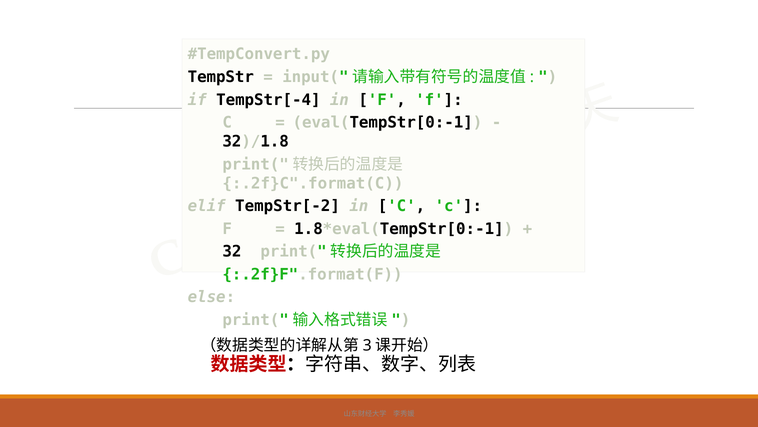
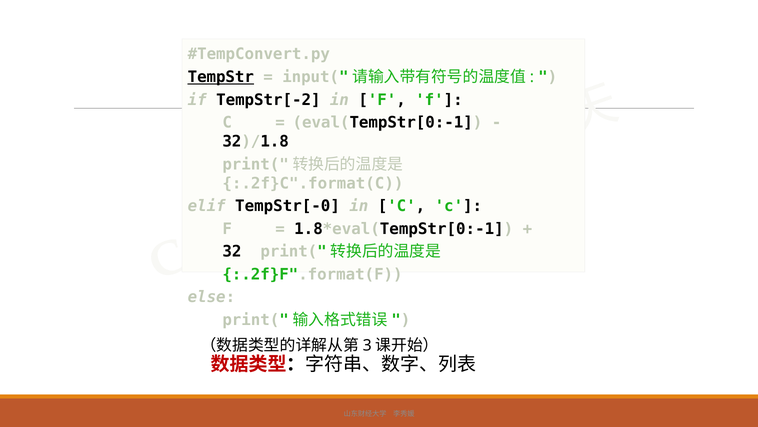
TempStr underline: none -> present
TempStr[-4: TempStr[-4 -> TempStr[-2
TempStr[-2: TempStr[-2 -> TempStr[-0
